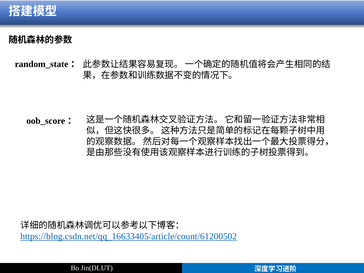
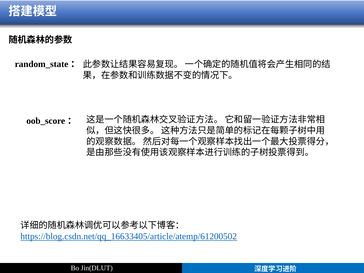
https://blog.csdn.net/qq_16633405/article/count/61200502: https://blog.csdn.net/qq_16633405/article/count/61200502 -> https://blog.csdn.net/qq_16633405/article/atemp/61200502
